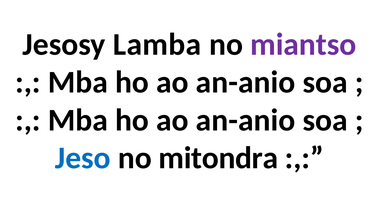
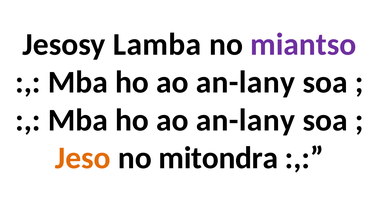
an-anio at (246, 82): an-anio -> an-lany
an-anio at (246, 120): an-anio -> an-lany
Jeso colour: blue -> orange
